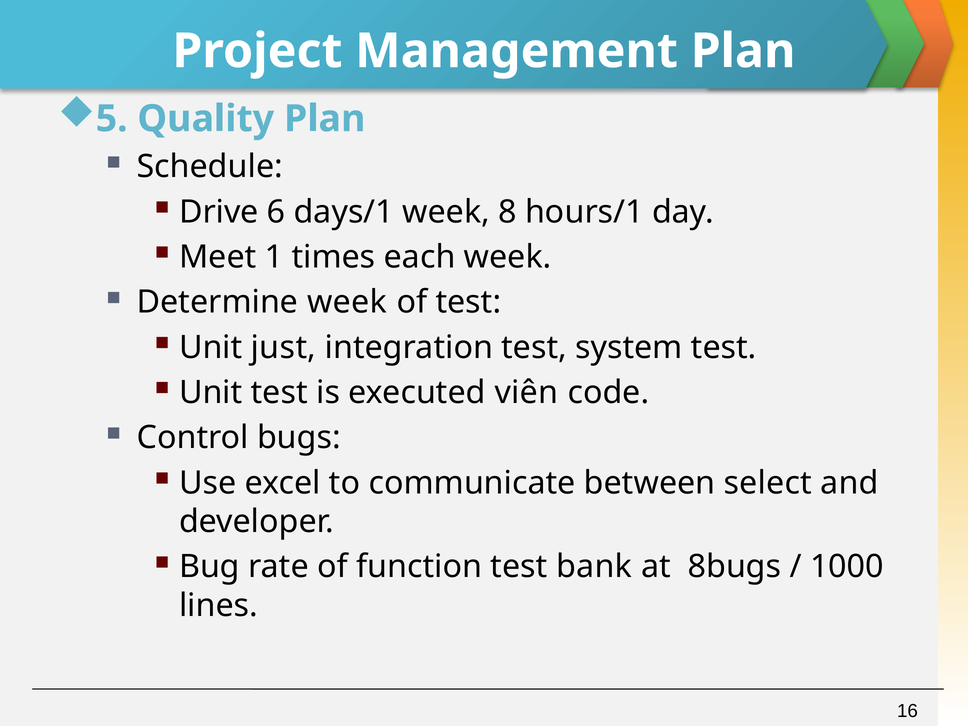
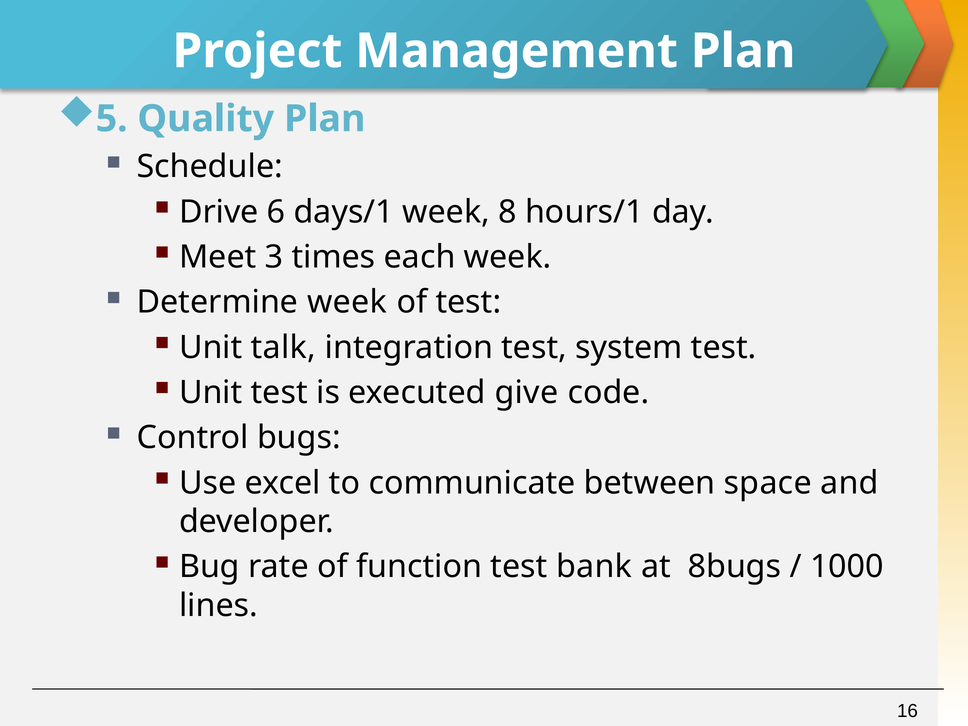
1: 1 -> 3
just: just -> talk
viên: viên -> give
select: select -> space
